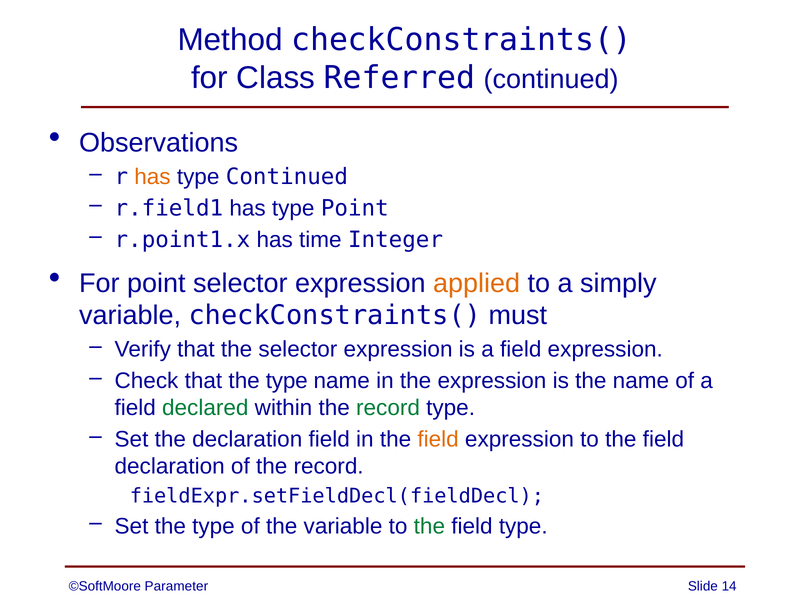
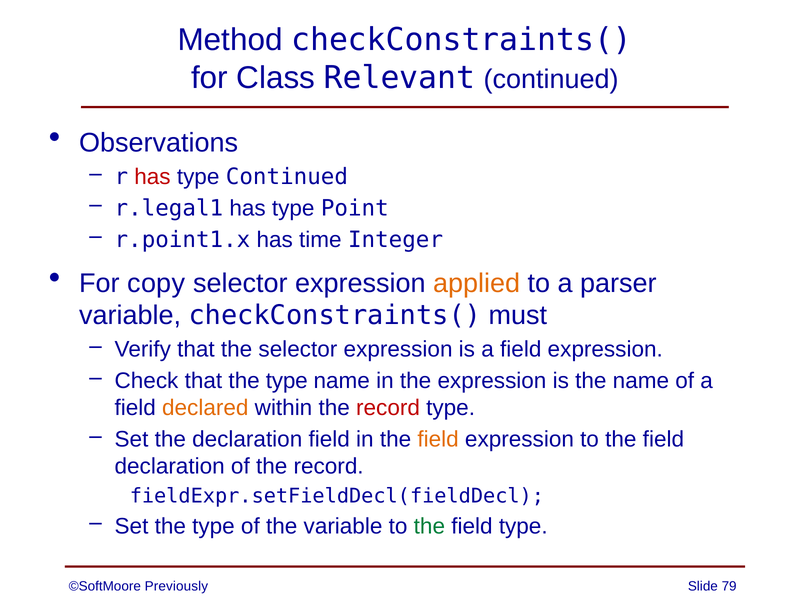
Referred: Referred -> Relevant
has at (152, 177) colour: orange -> red
r.field1: r.field1 -> r.legal1
For point: point -> copy
simply: simply -> parser
declared colour: green -> orange
record at (388, 408) colour: green -> red
Parameter: Parameter -> Previously
14: 14 -> 79
